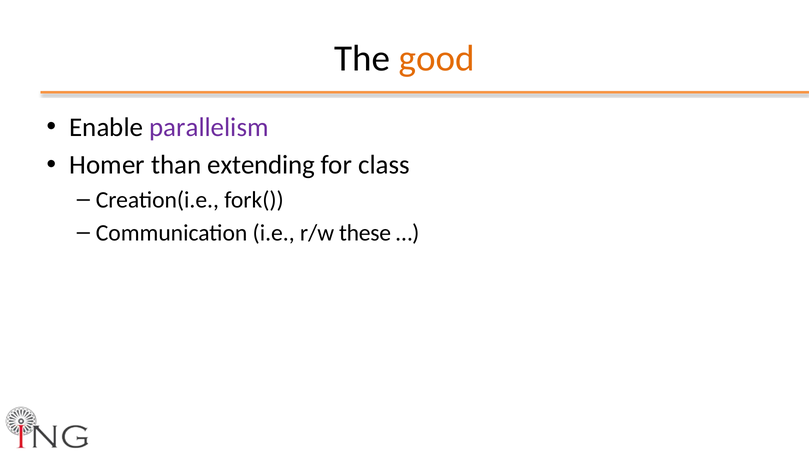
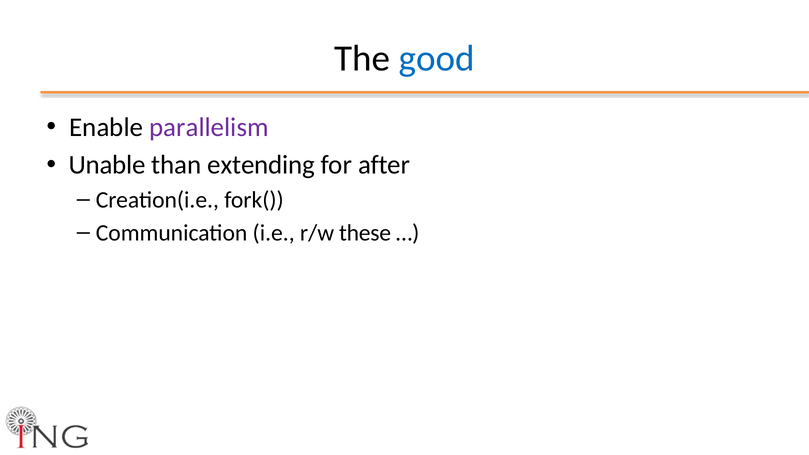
good colour: orange -> blue
Homer: Homer -> Unable
class: class -> after
